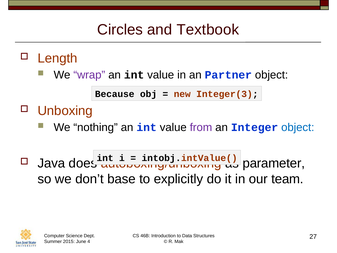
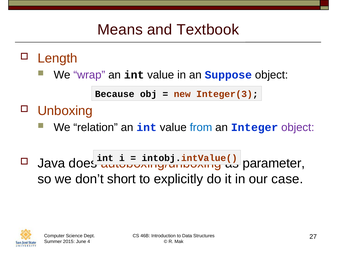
Circles: Circles -> Means
Partner: Partner -> Suppose
nothing: nothing -> relation
from colour: purple -> blue
object at (298, 127) colour: blue -> purple
base: base -> short
team: team -> case
